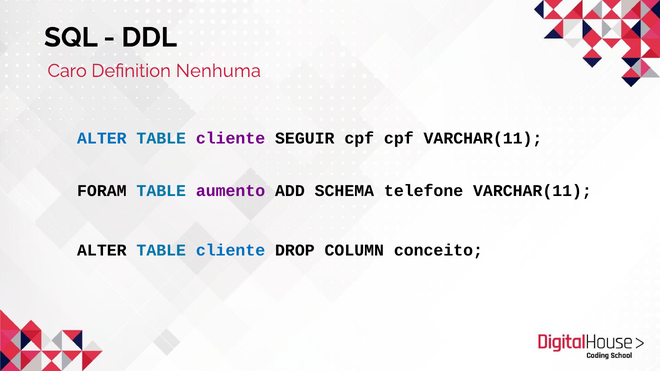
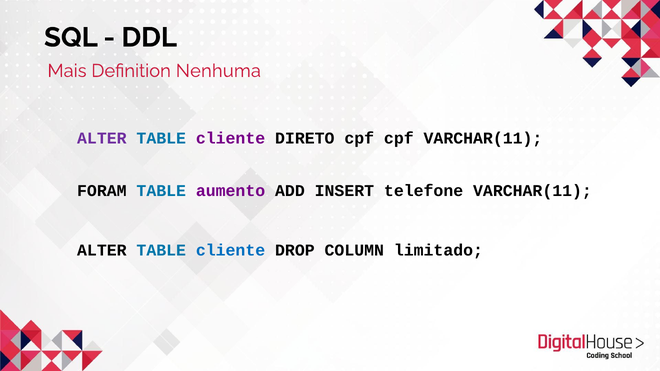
Caro: Caro -> Mais
ALTER at (102, 138) colour: blue -> purple
SEGUIR: SEGUIR -> DIRETO
SCHEMA: SCHEMA -> INSERT
conceito: conceito -> limitado
